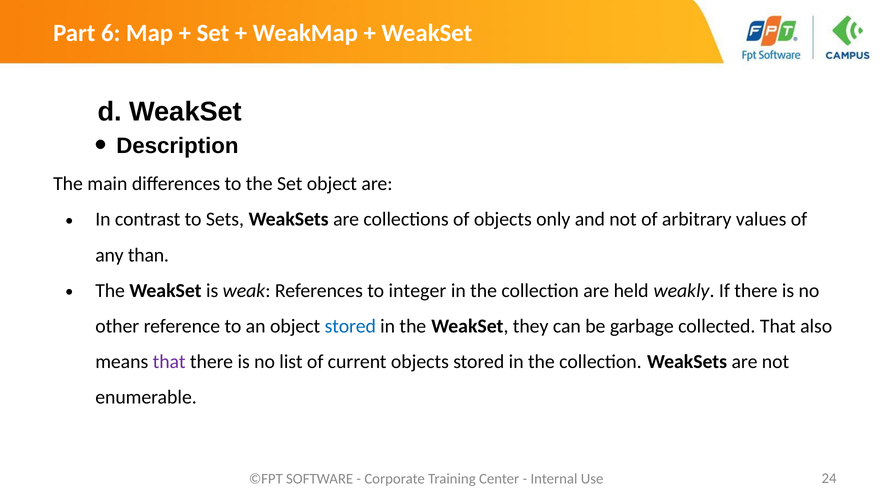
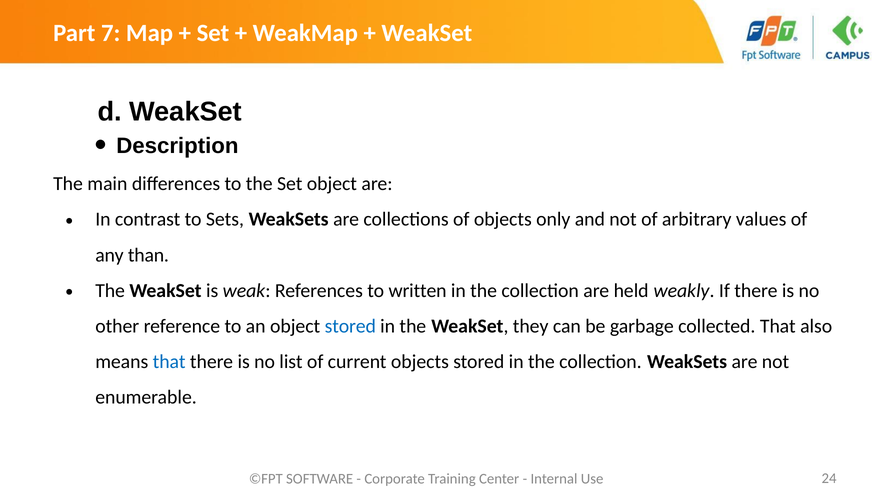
6: 6 -> 7
integer: integer -> written
that at (169, 362) colour: purple -> blue
